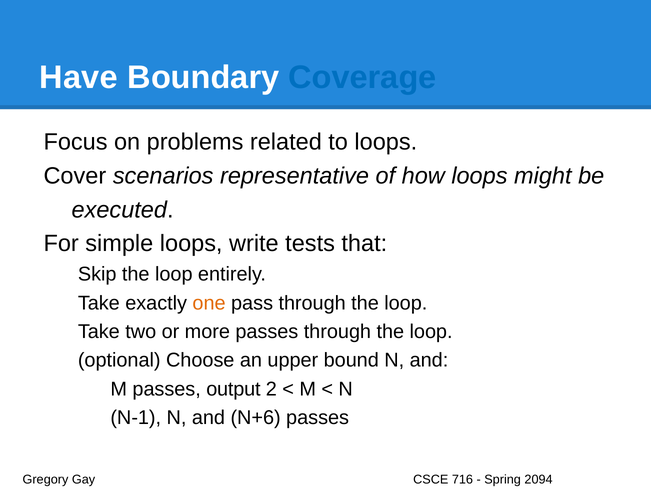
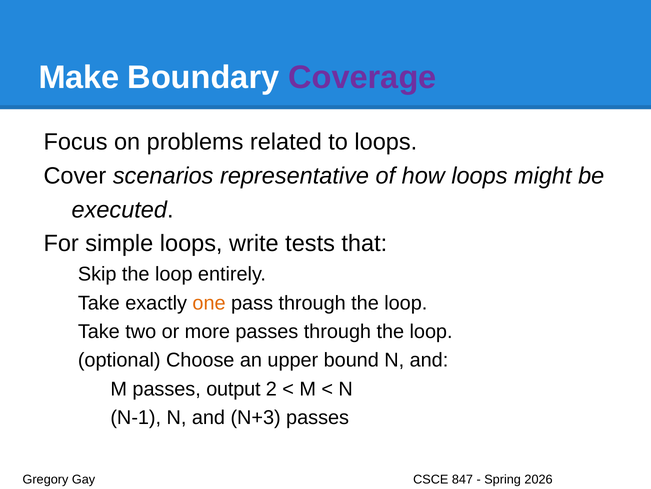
Have: Have -> Make
Coverage colour: blue -> purple
N+6: N+6 -> N+3
716: 716 -> 847
2094: 2094 -> 2026
